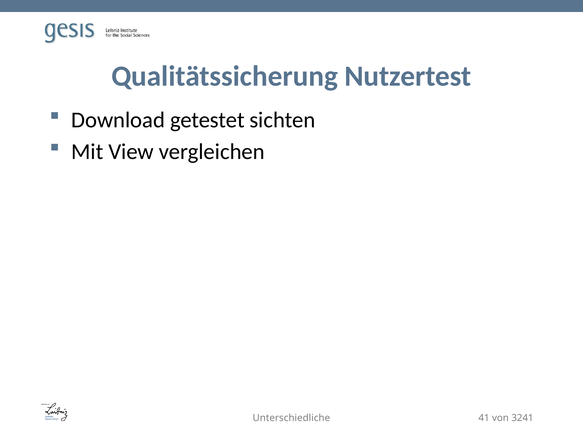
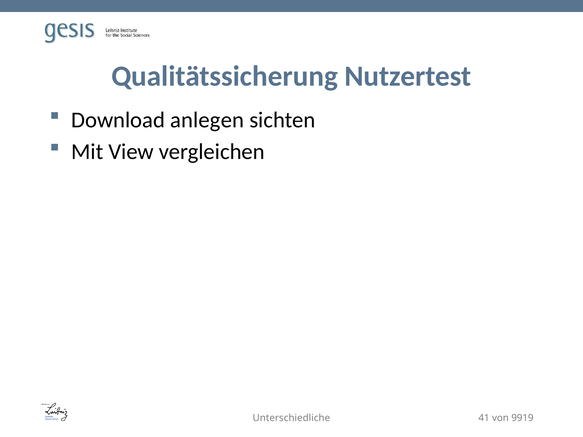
getestet: getestet -> anlegen
3241: 3241 -> 9919
